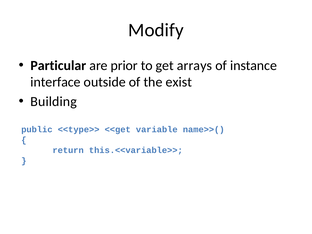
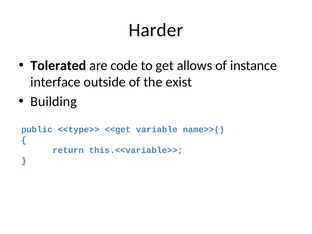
Modify: Modify -> Harder
Particular: Particular -> Tolerated
prior: prior -> code
arrays: arrays -> allows
